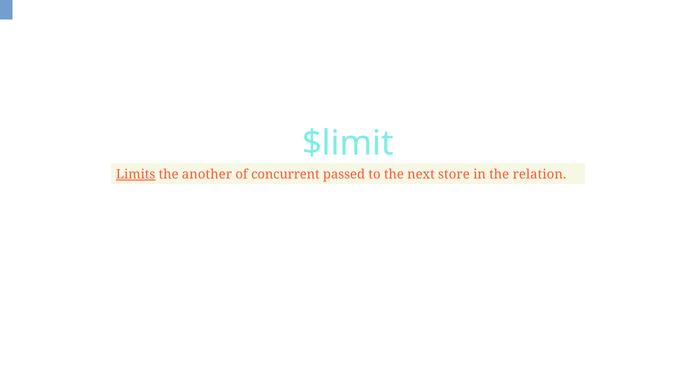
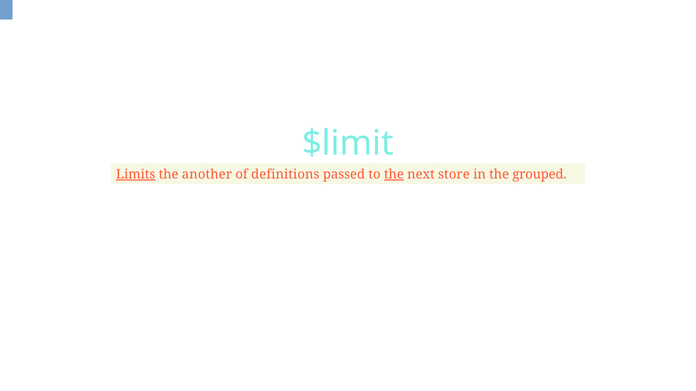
concurrent: concurrent -> definitions
the at (394, 175) underline: none -> present
relation: relation -> grouped
